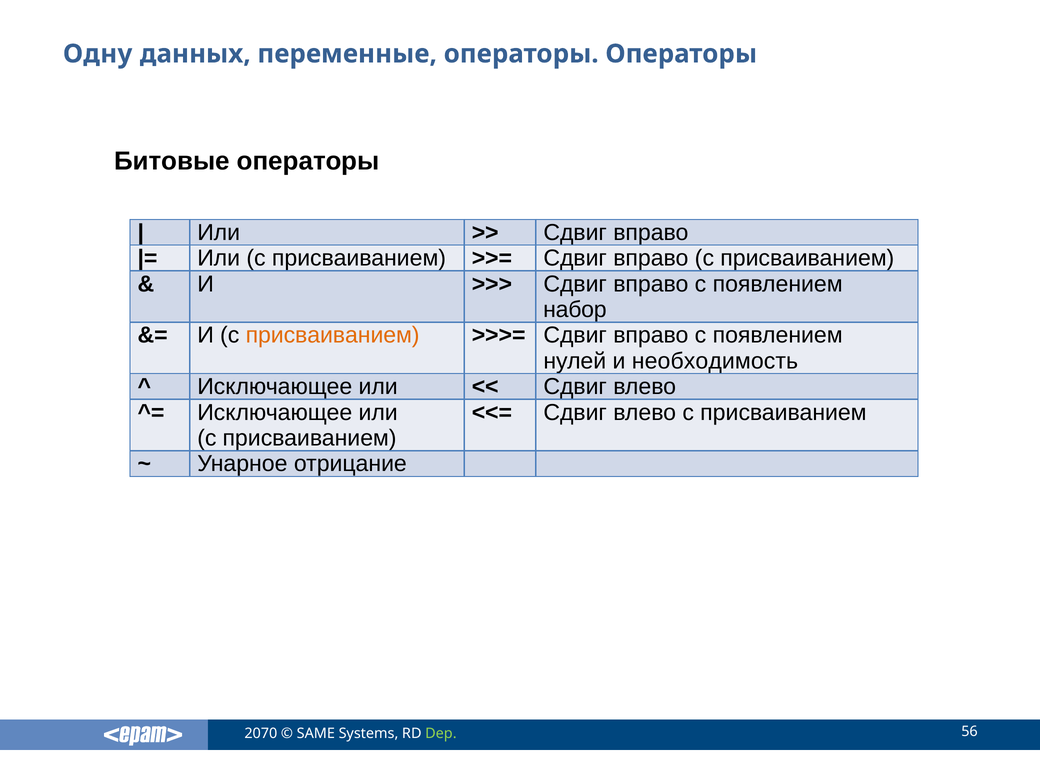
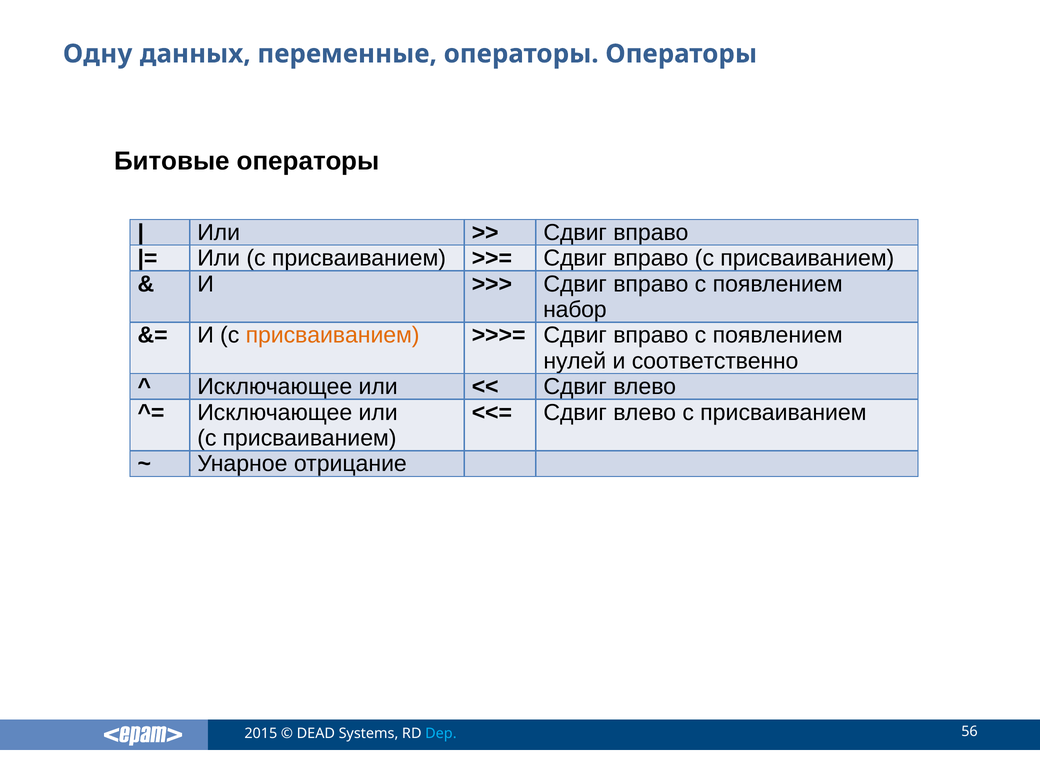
необходимость: необходимость -> соответственно
2070: 2070 -> 2015
SAME: SAME -> DEAD
Dep colour: light green -> light blue
